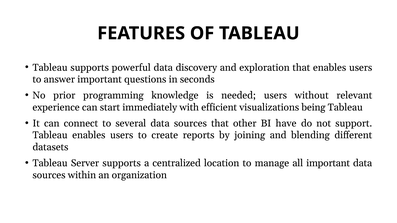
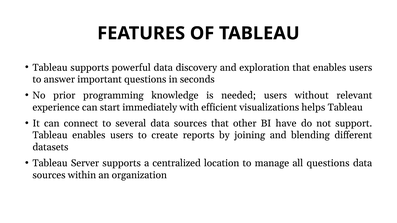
being: being -> helps
all important: important -> questions
